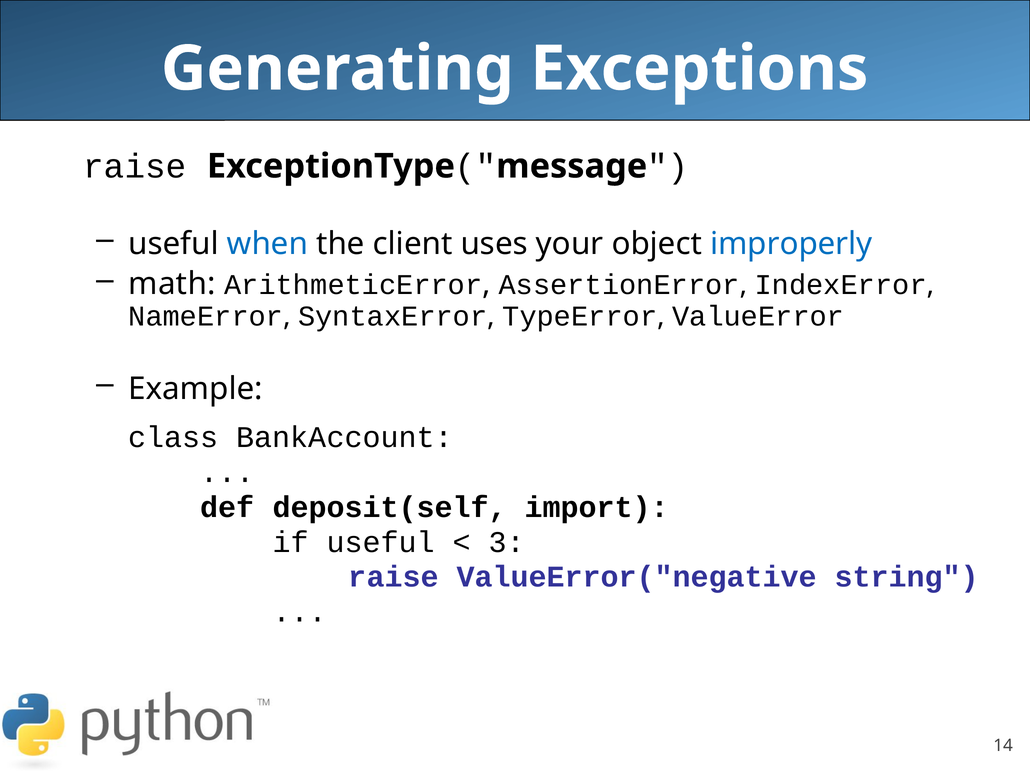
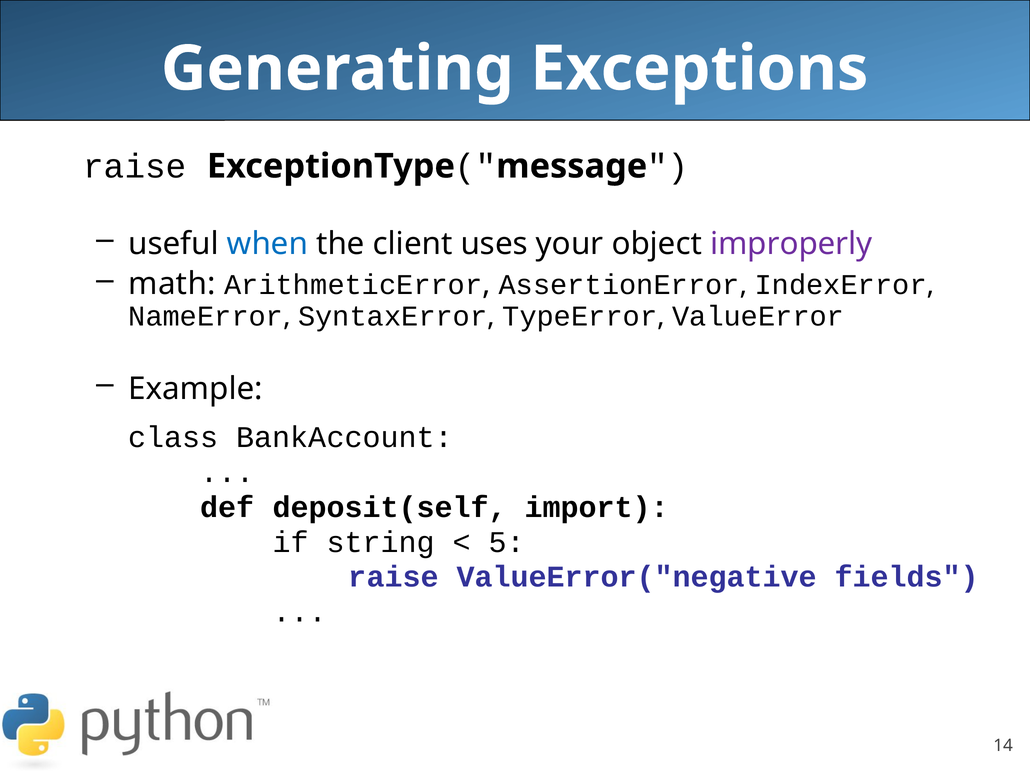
improperly colour: blue -> purple
if useful: useful -> string
3: 3 -> 5
string: string -> fields
